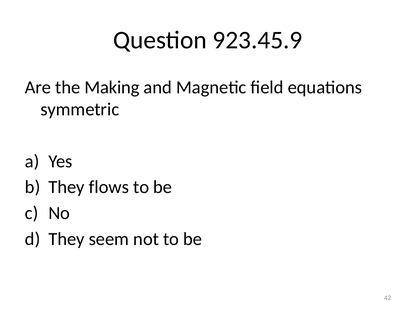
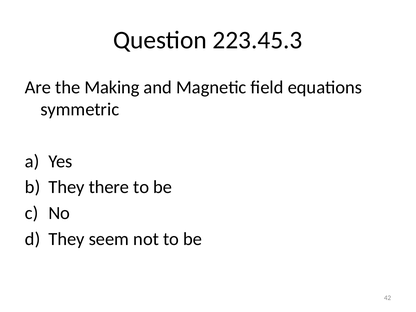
923.45.9: 923.45.9 -> 223.45.3
flows: flows -> there
